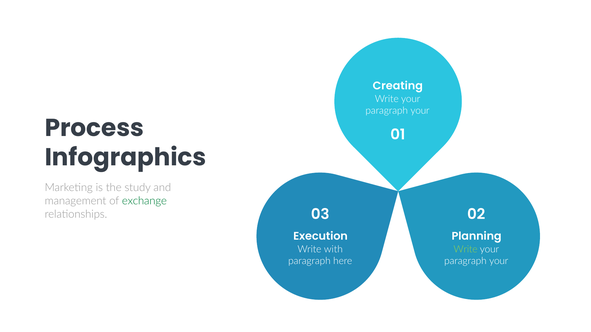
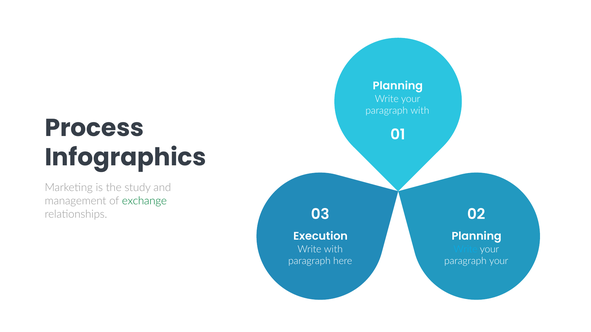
Creating at (398, 86): Creating -> Planning
your at (420, 111): your -> with
Write at (466, 250) colour: light green -> light blue
